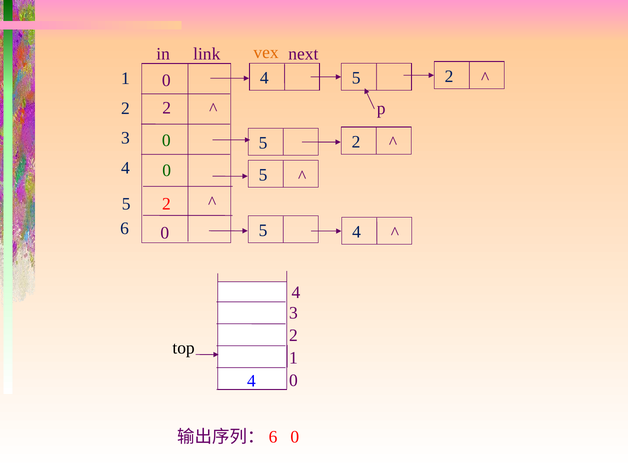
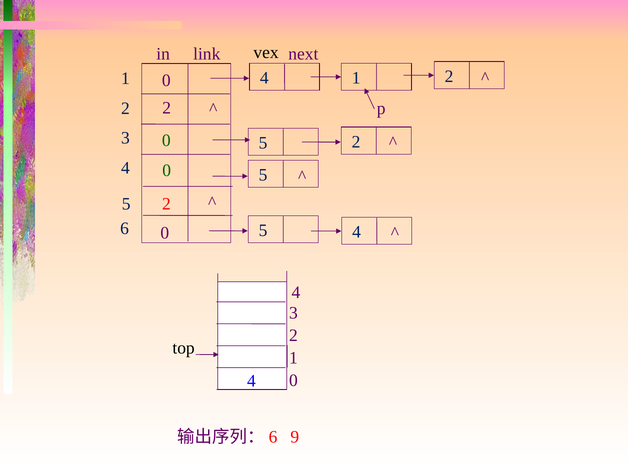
vex colour: orange -> black
5 at (356, 78): 5 -> 1
0 at (295, 437): 0 -> 9
